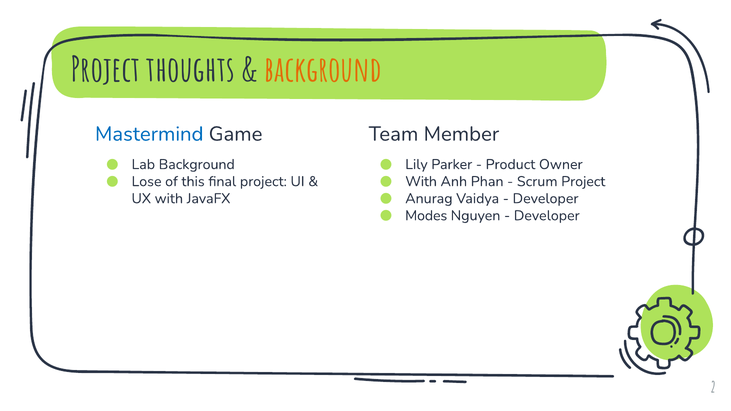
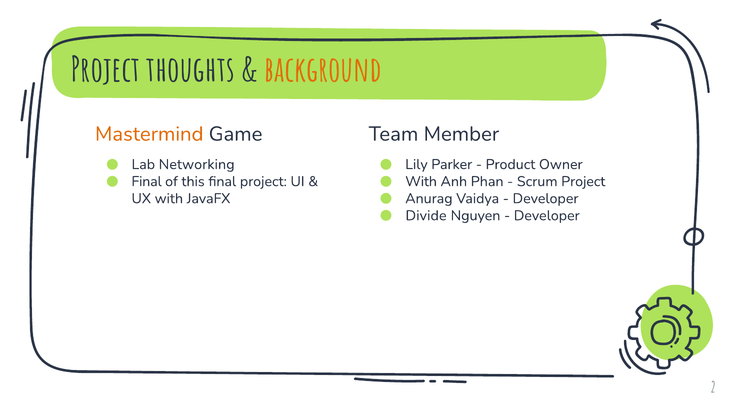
Mastermind colour: blue -> orange
Lab Background: Background -> Networking
Lose at (147, 182): Lose -> Final
Modes: Modes -> Divide
